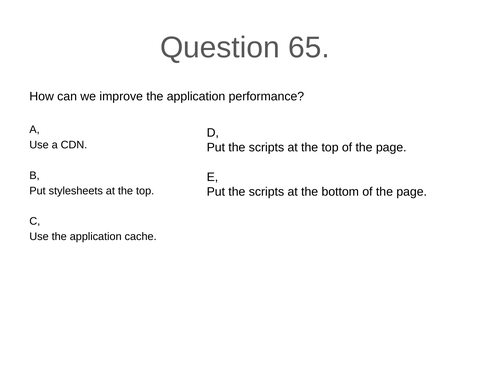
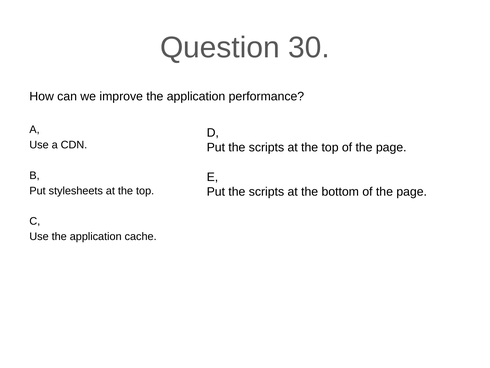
65: 65 -> 30
